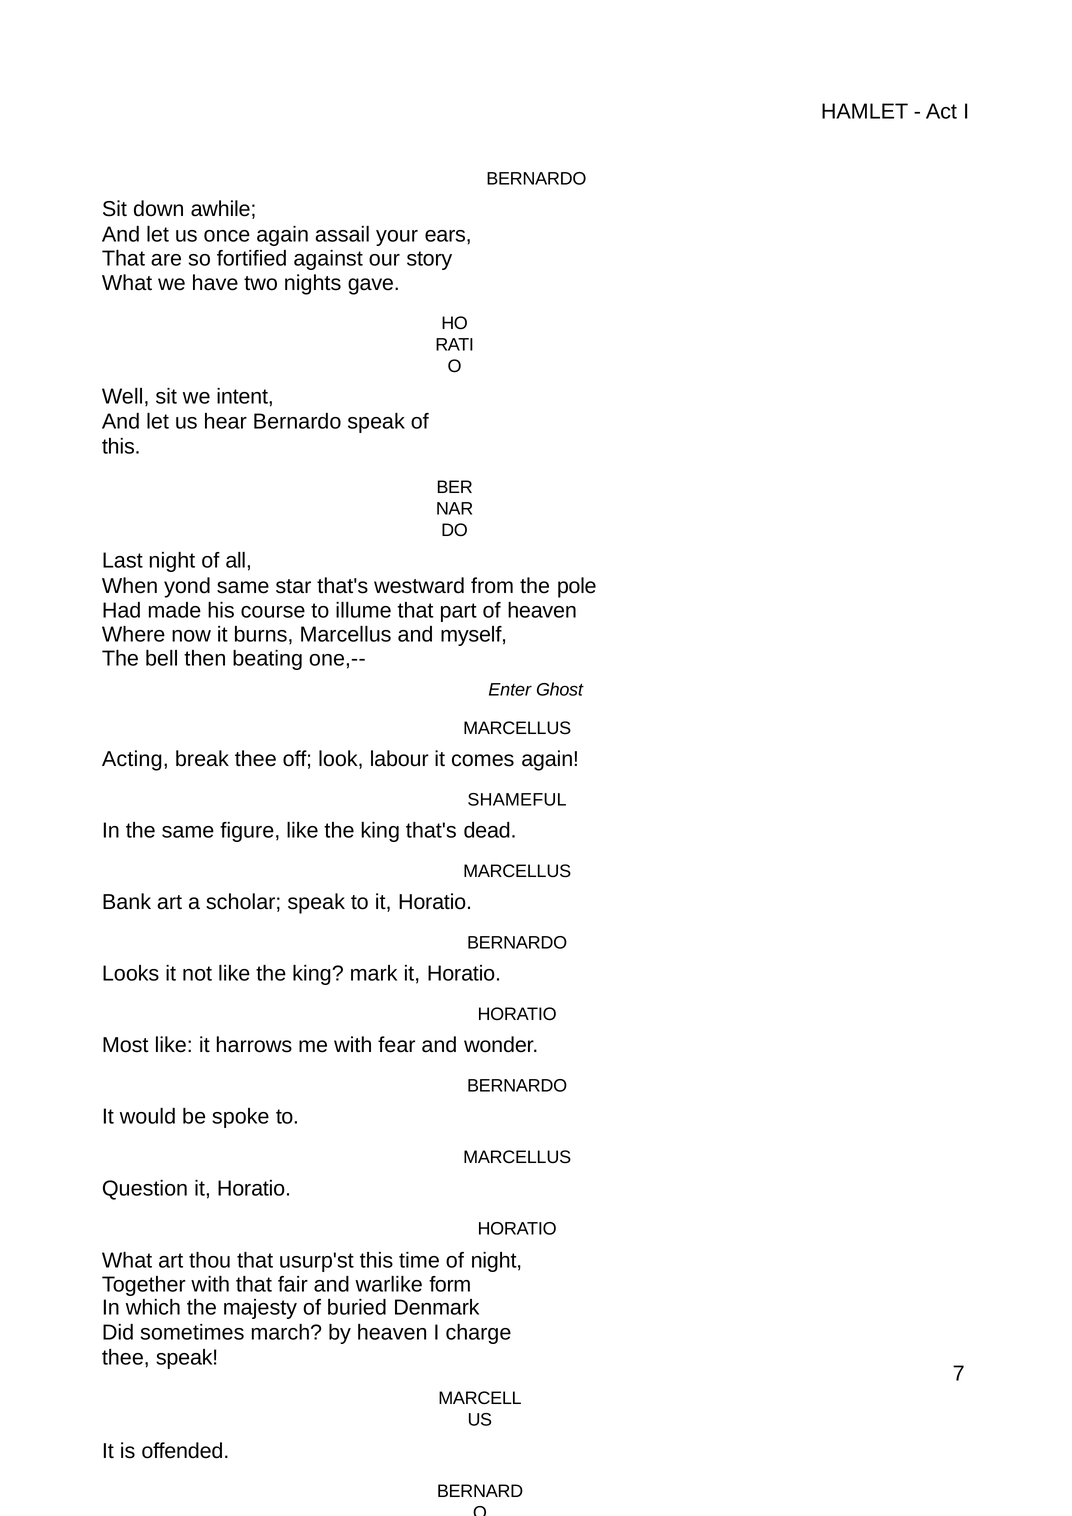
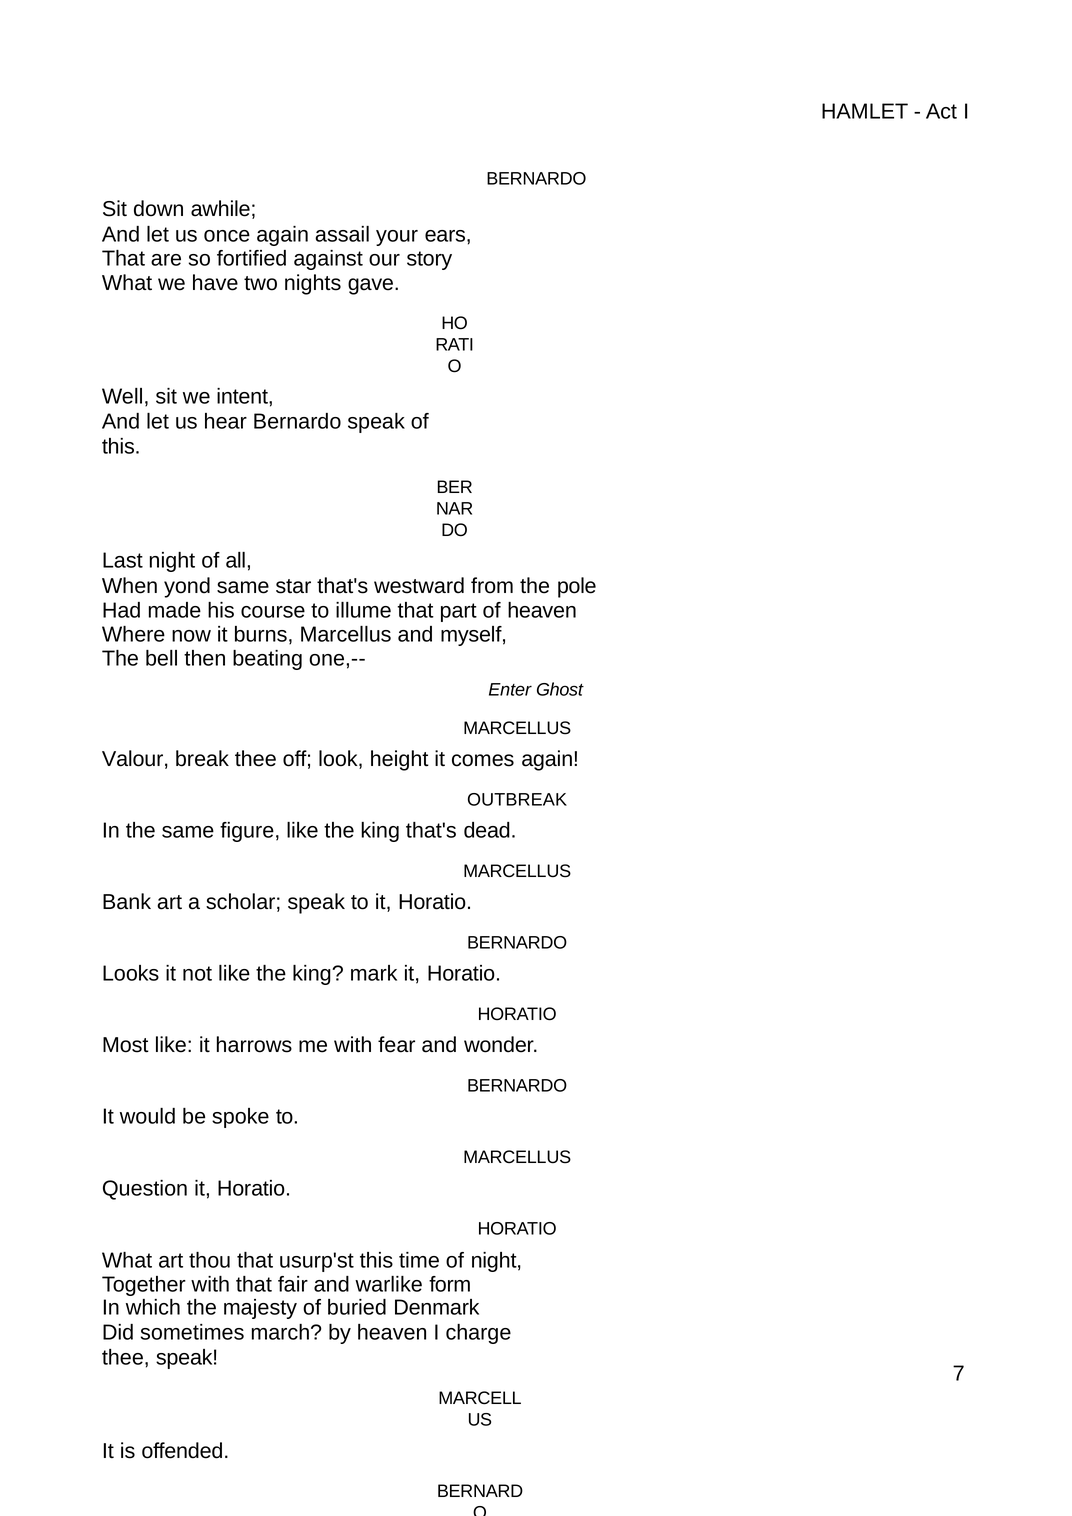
Acting: Acting -> Valour
labour: labour -> height
SHAMEFUL: SHAMEFUL -> OUTBREAK
